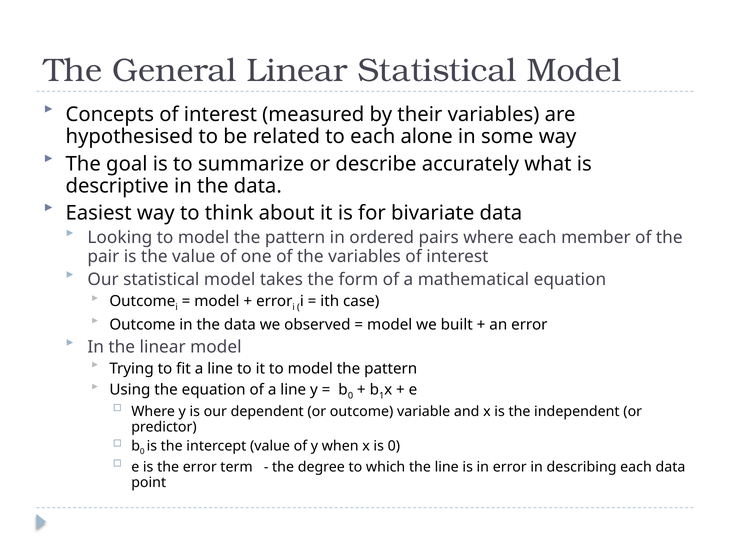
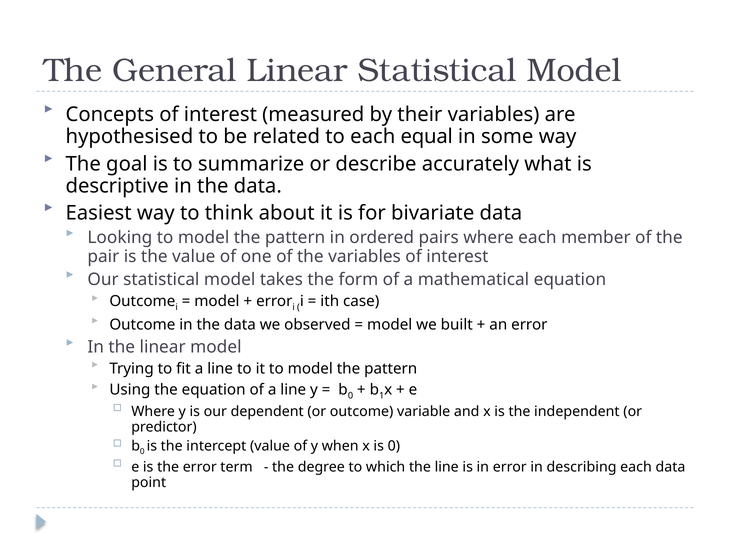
alone: alone -> equal
